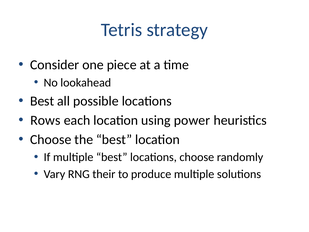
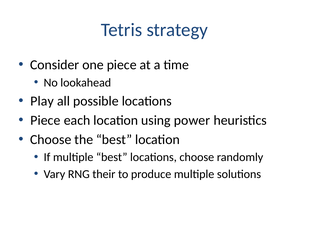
Best at (42, 101): Best -> Play
Rows at (45, 120): Rows -> Piece
